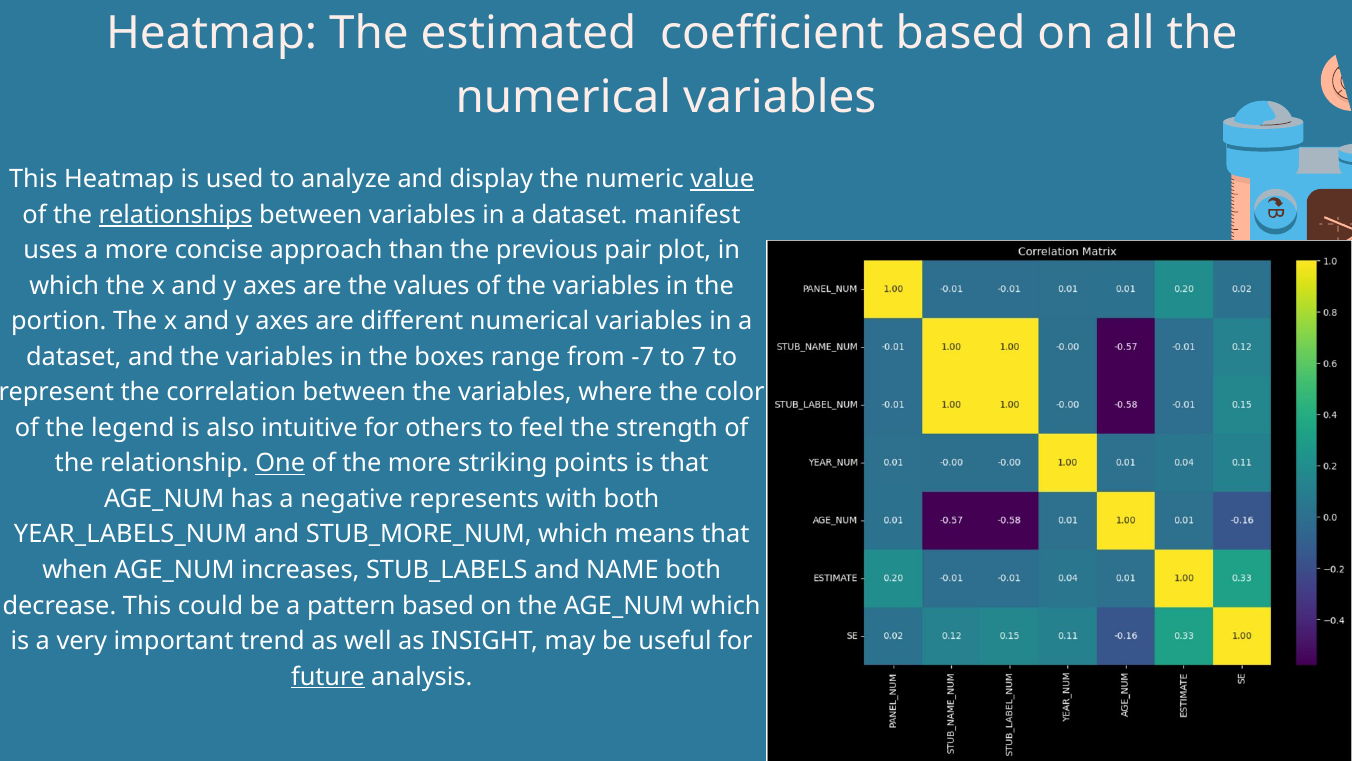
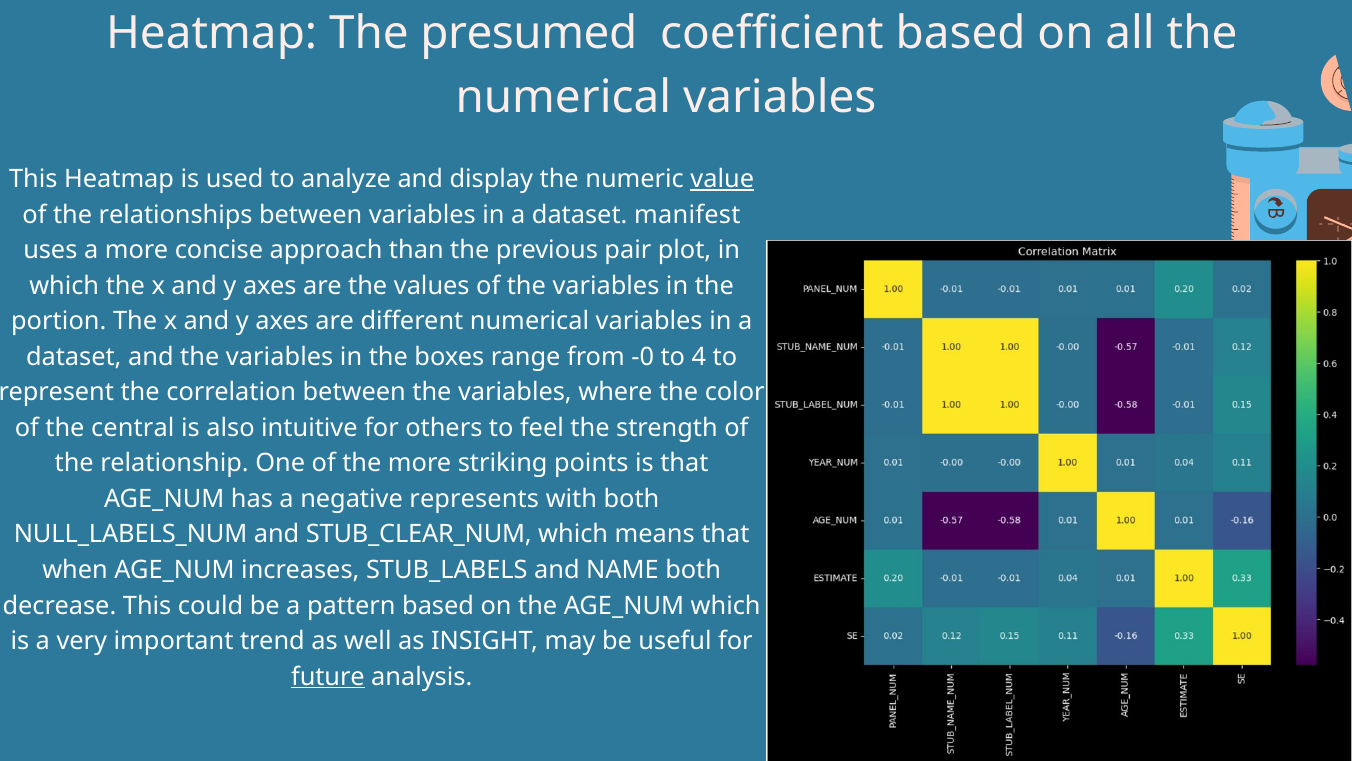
estimated: estimated -> presumed
relationships underline: present -> none
-7: -7 -> -0
7: 7 -> 4
legend: legend -> central
One underline: present -> none
YEAR_LABELS_NUM: YEAR_LABELS_NUM -> NULL_LABELS_NUM
STUB_MORE_NUM: STUB_MORE_NUM -> STUB_CLEAR_NUM
